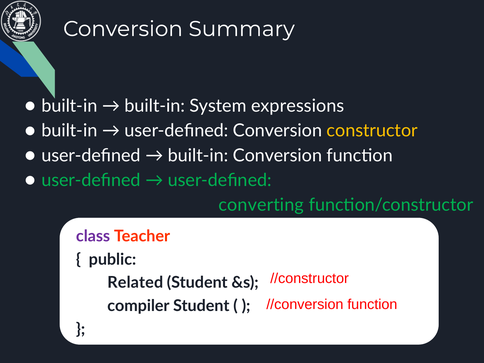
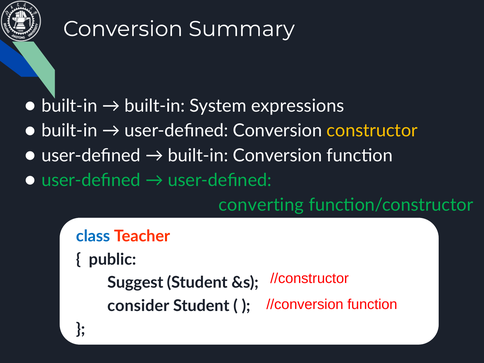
class colour: purple -> blue
Related: Related -> Suggest
compiler: compiler -> consider
